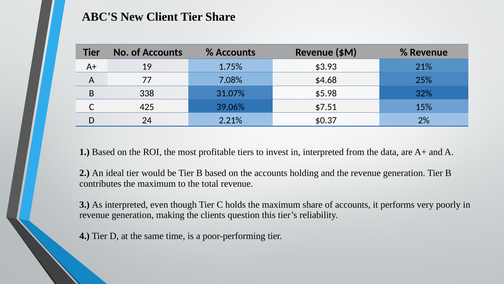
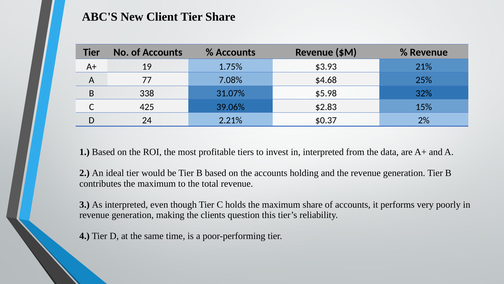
$7.51: $7.51 -> $2.83
